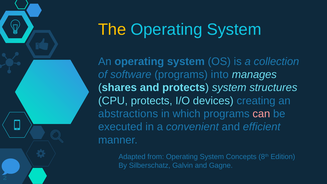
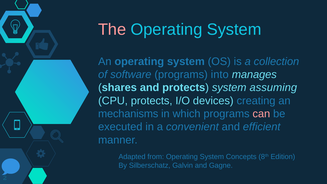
The colour: yellow -> pink
structures: structures -> assuming
abstractions: abstractions -> mechanisms
